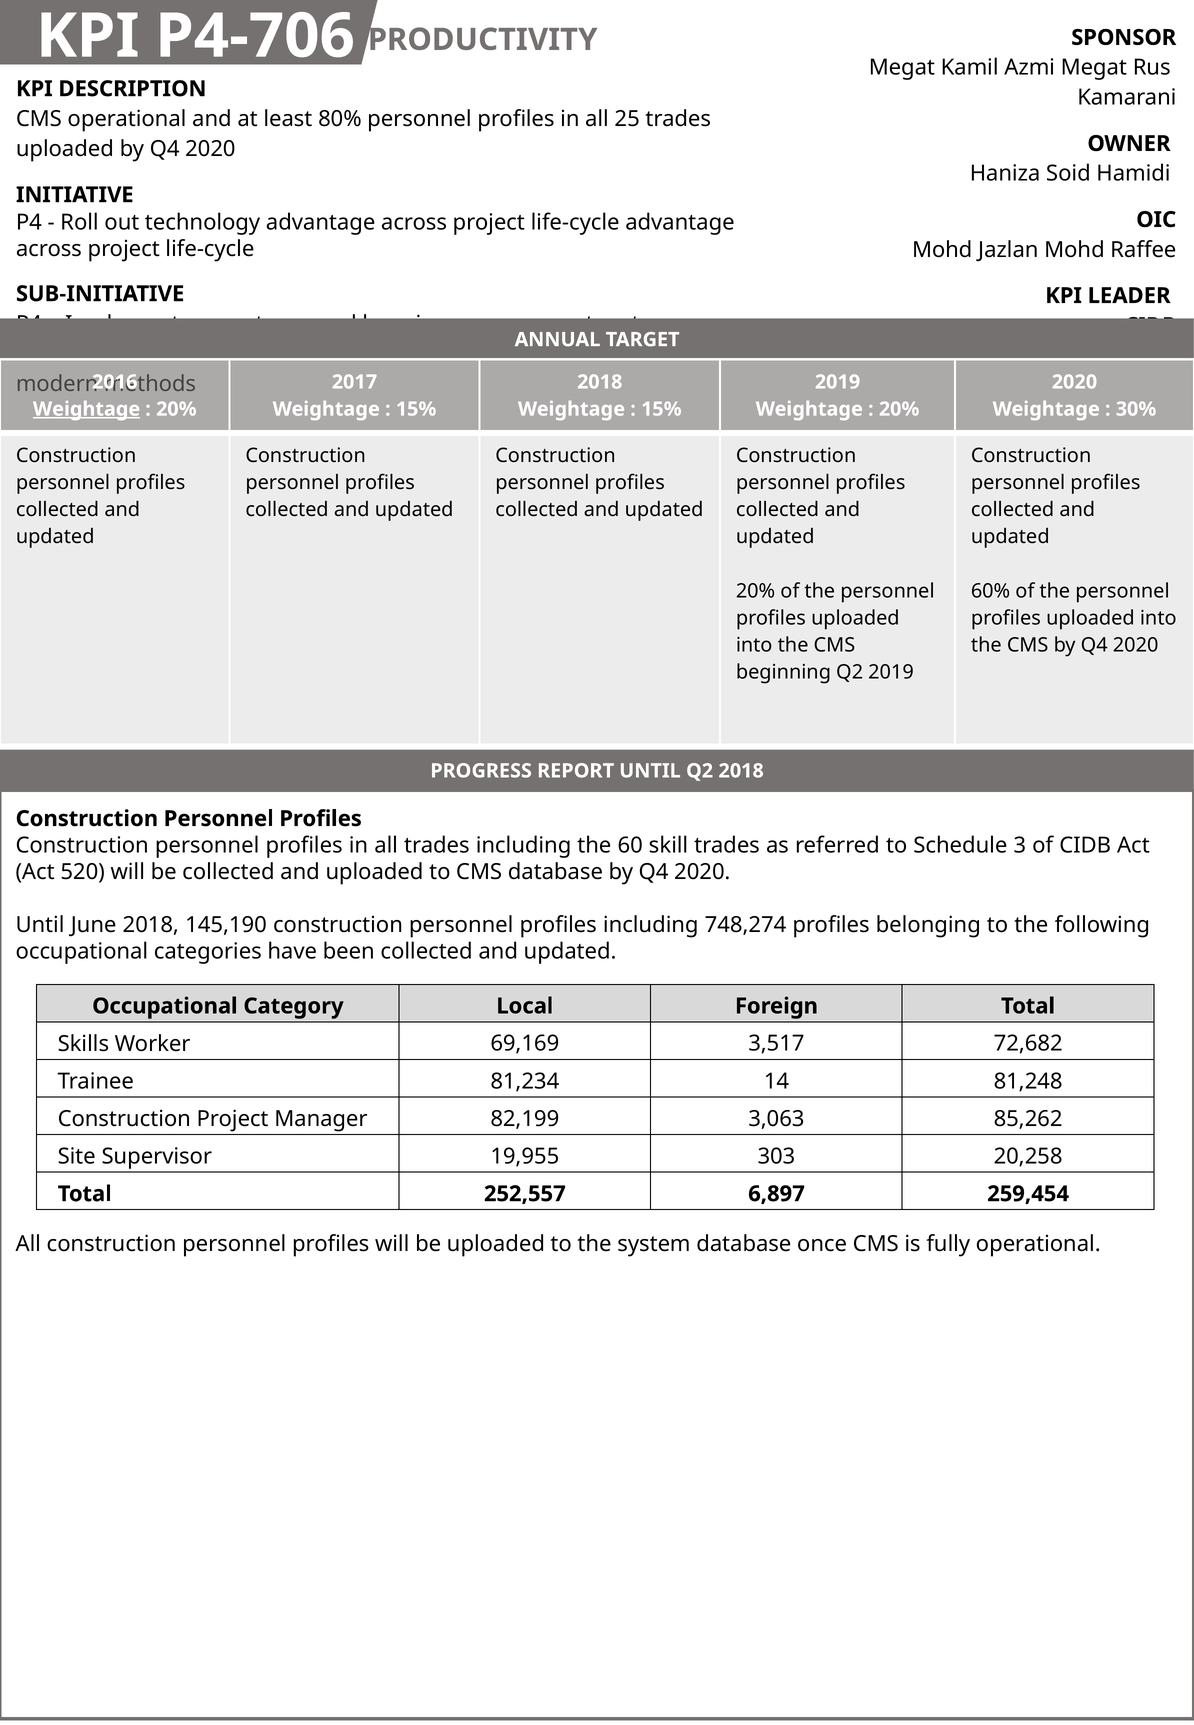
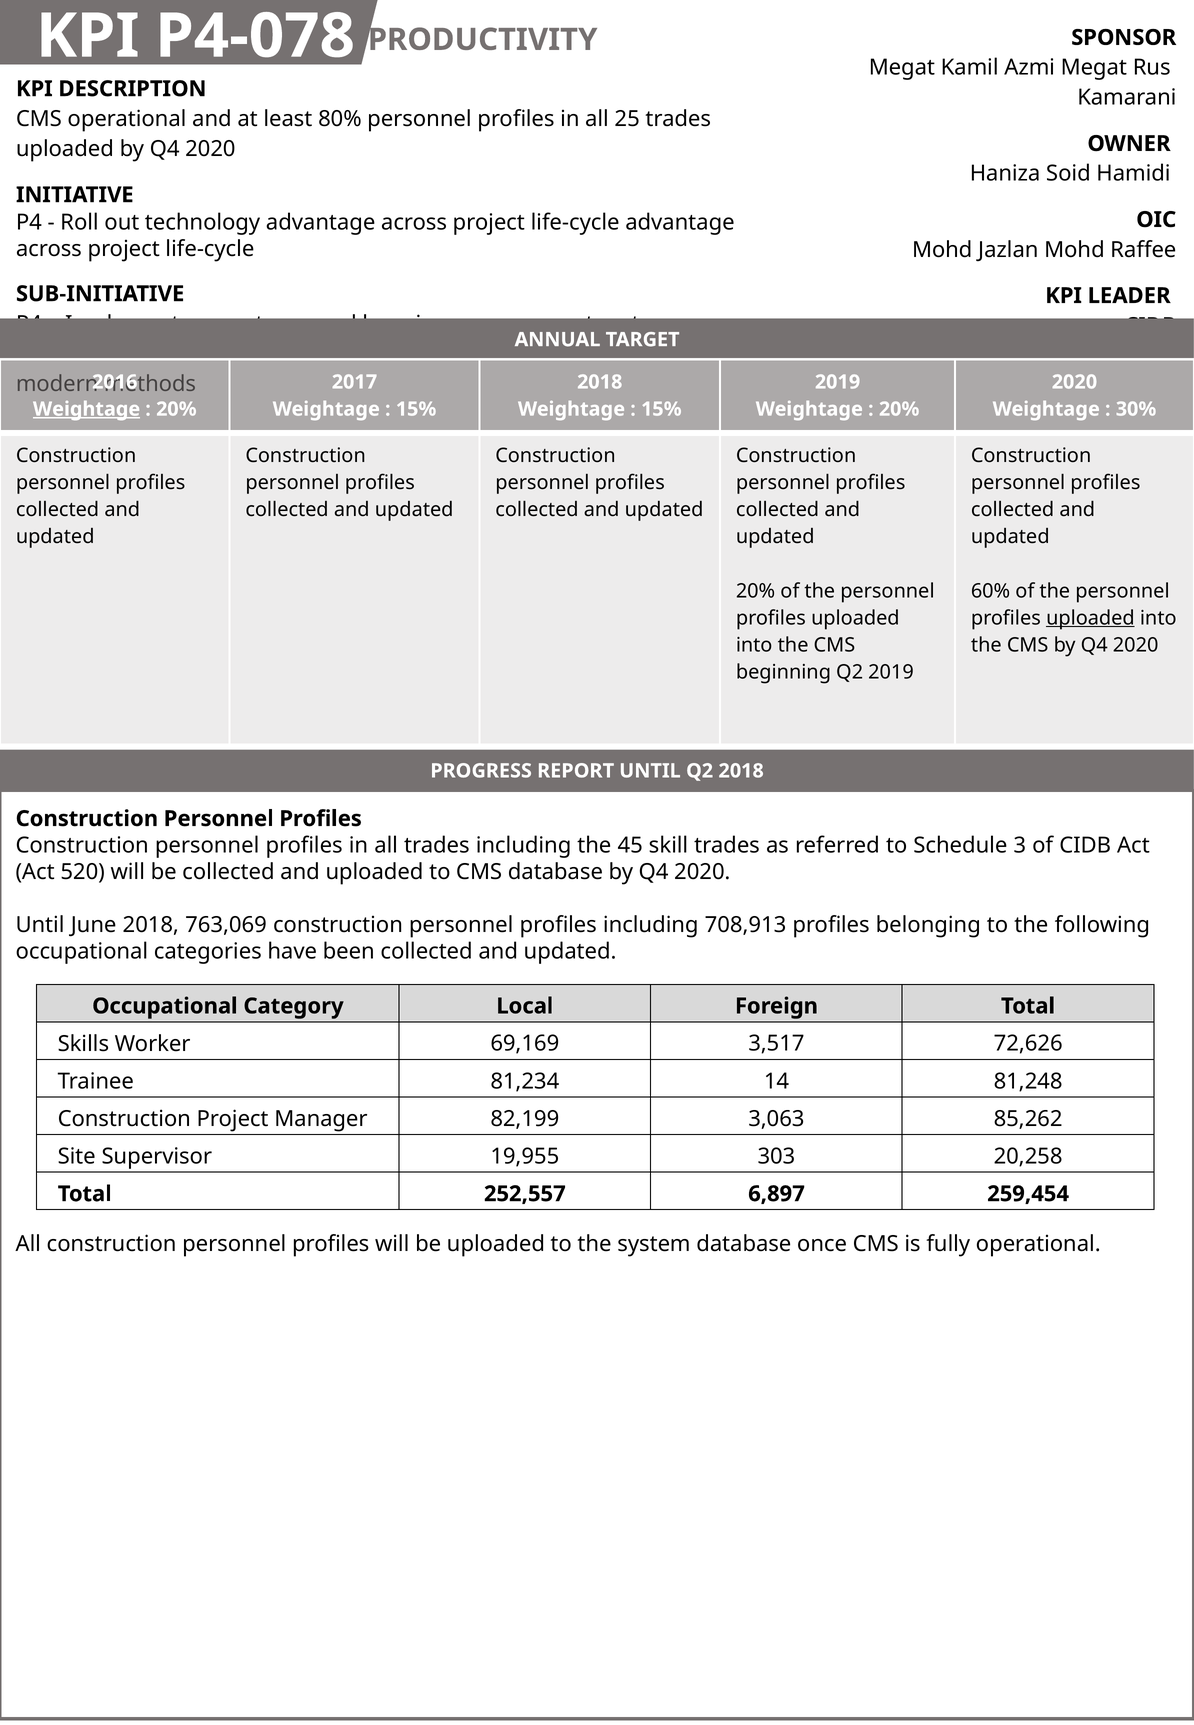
P4-706: P4-706 -> P4-078
uploaded at (1090, 618) underline: none -> present
60: 60 -> 45
145,190: 145,190 -> 763,069
748,274: 748,274 -> 708,913
72,682: 72,682 -> 72,626
